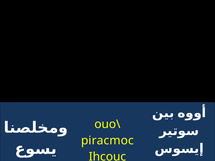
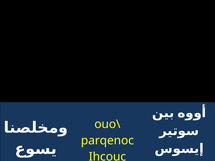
piracmoc: piracmoc -> parqenoc
